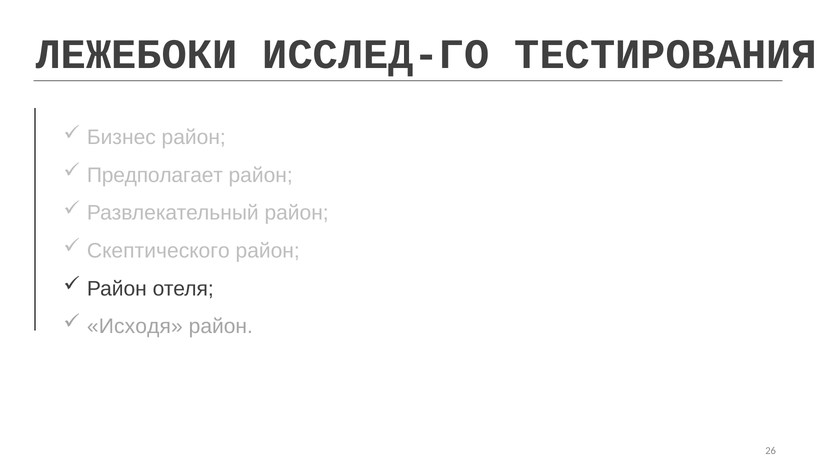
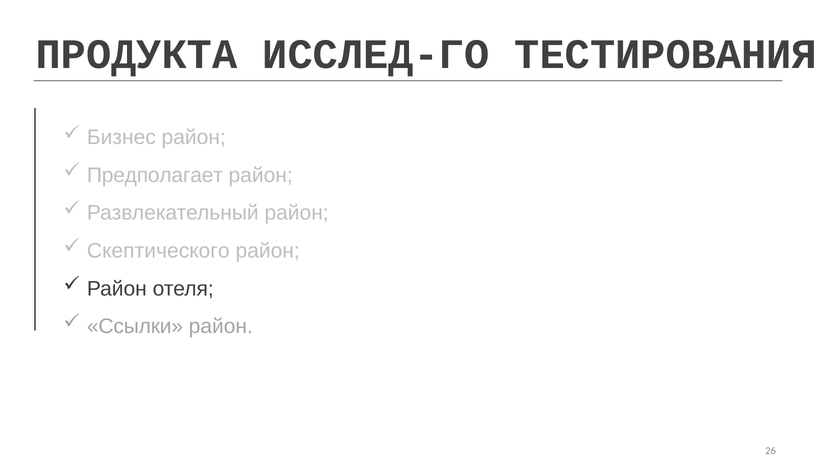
ЛЕЖЕБОКИ: ЛЕЖЕБОКИ -> ПРОДУКТА
Исходя: Исходя -> Ссылки
